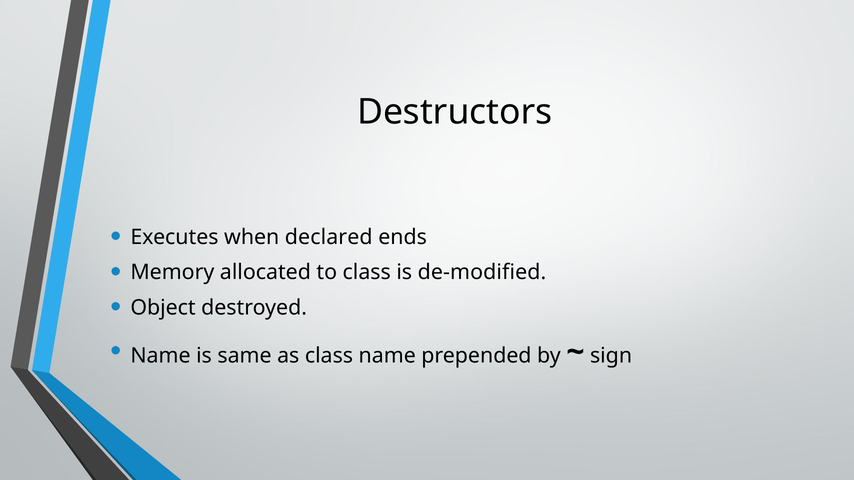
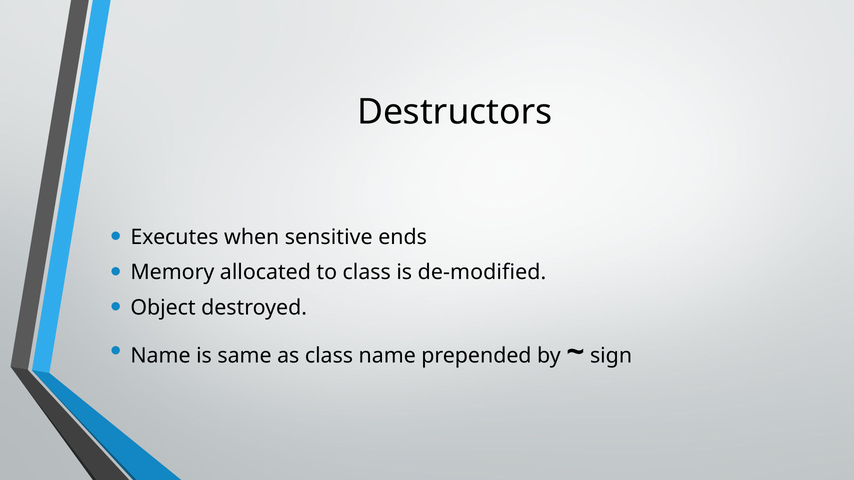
declared: declared -> sensitive
